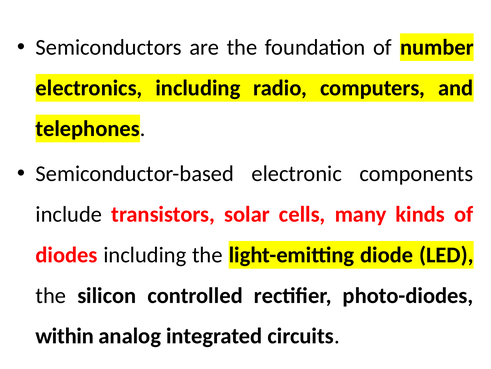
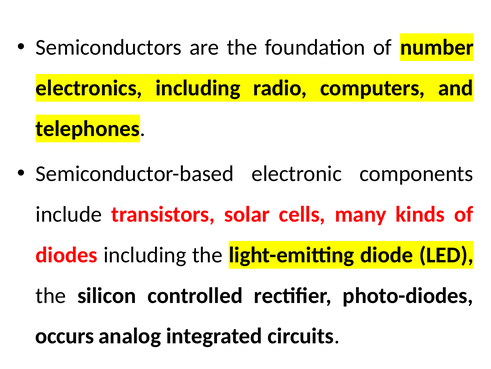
within: within -> occurs
